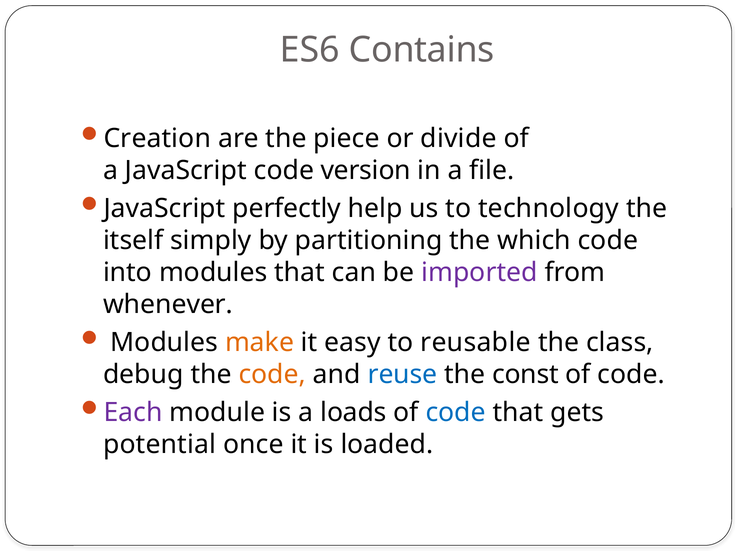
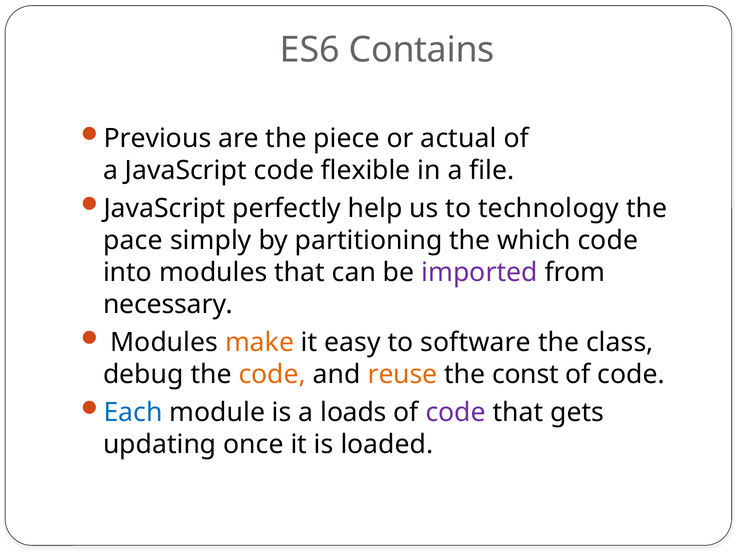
Creation: Creation -> Previous
divide: divide -> actual
version: version -> flexible
itself: itself -> pace
whenever: whenever -> necessary
reusable: reusable -> software
reuse colour: blue -> orange
Each colour: purple -> blue
code at (456, 412) colour: blue -> purple
potential: potential -> updating
